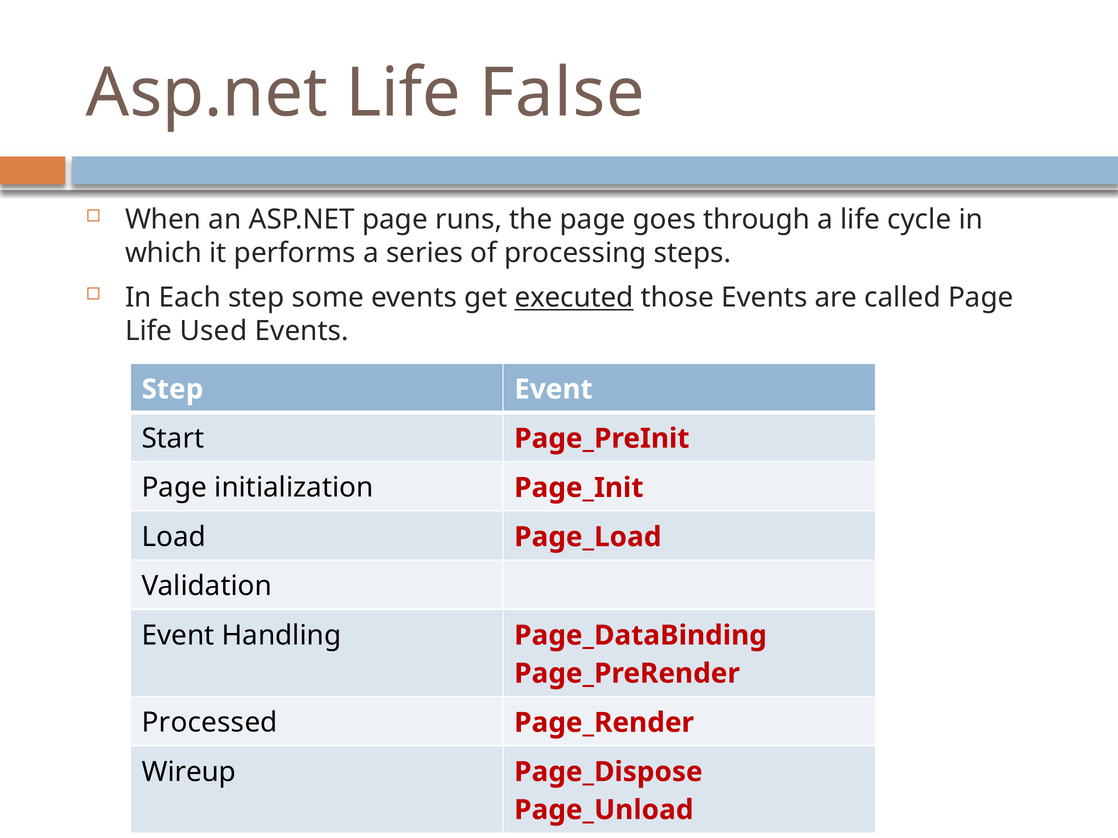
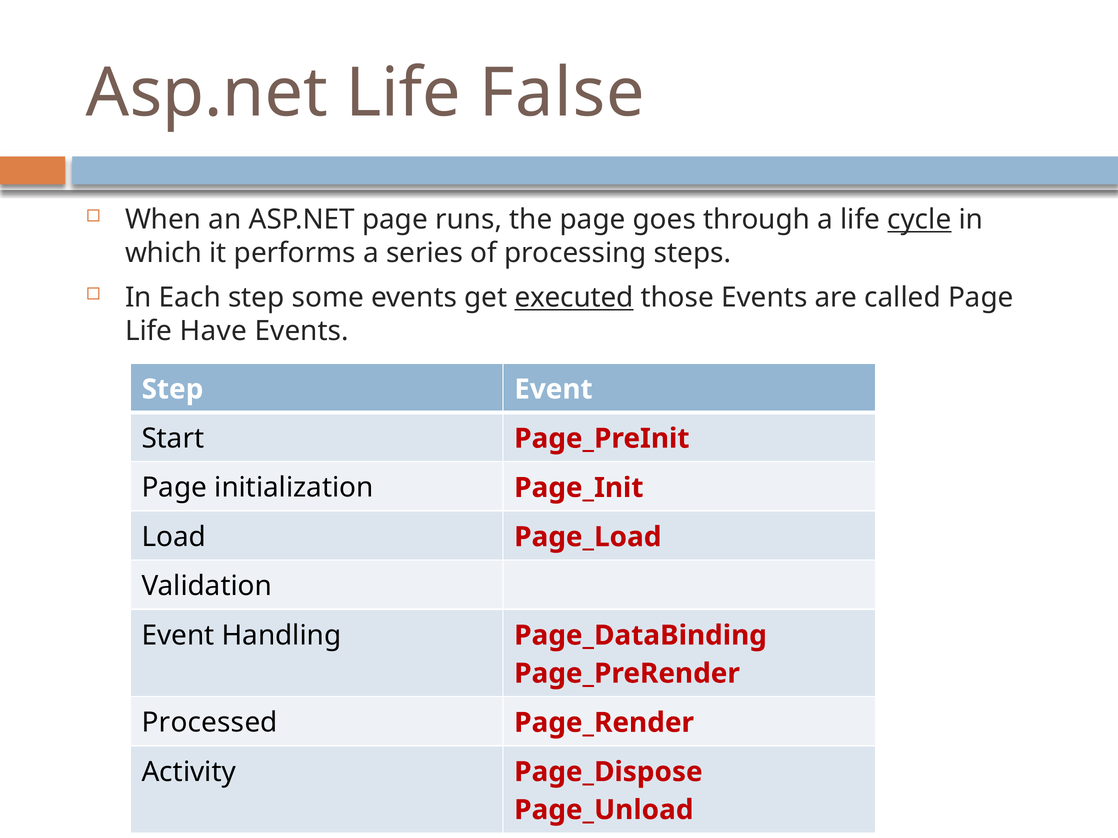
cycle underline: none -> present
Used: Used -> Have
Wireup: Wireup -> Activity
